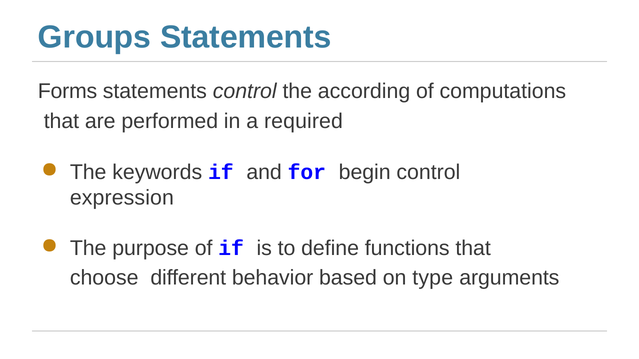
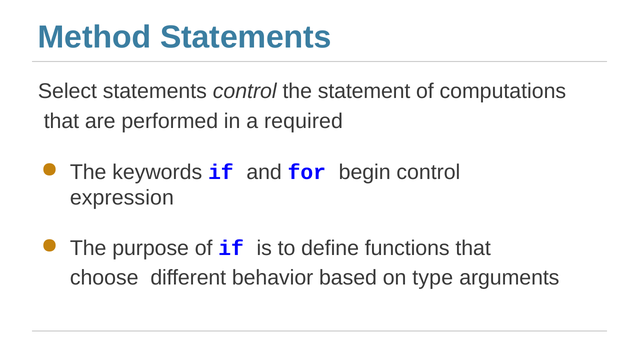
Groups: Groups -> Method
Forms: Forms -> Select
according: according -> statement
